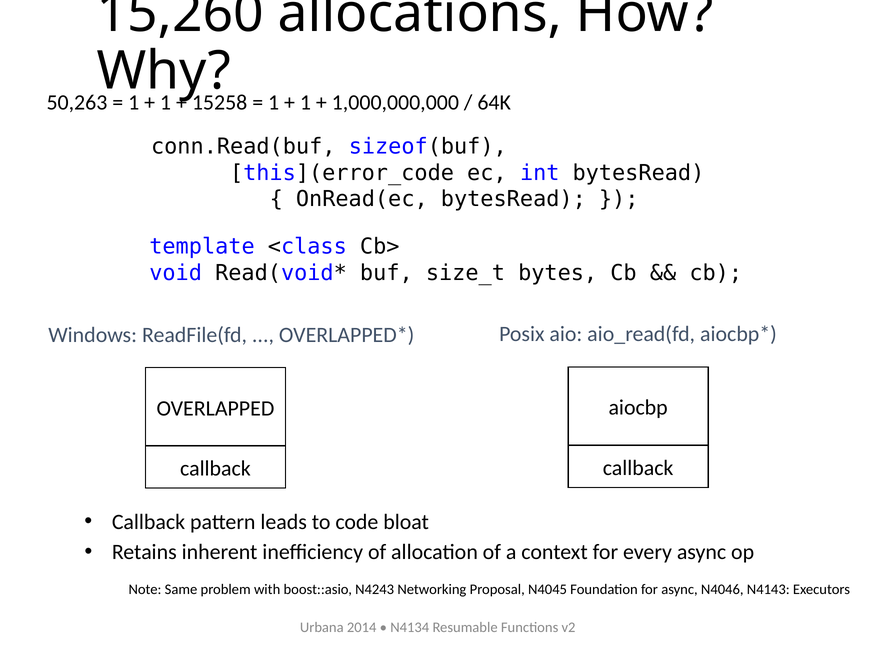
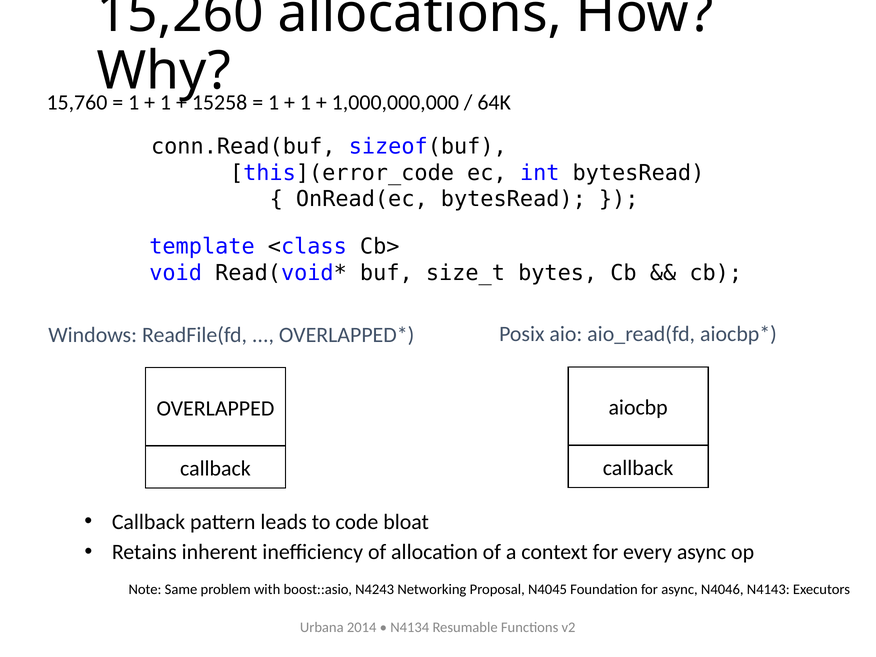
50,263: 50,263 -> 15,760
